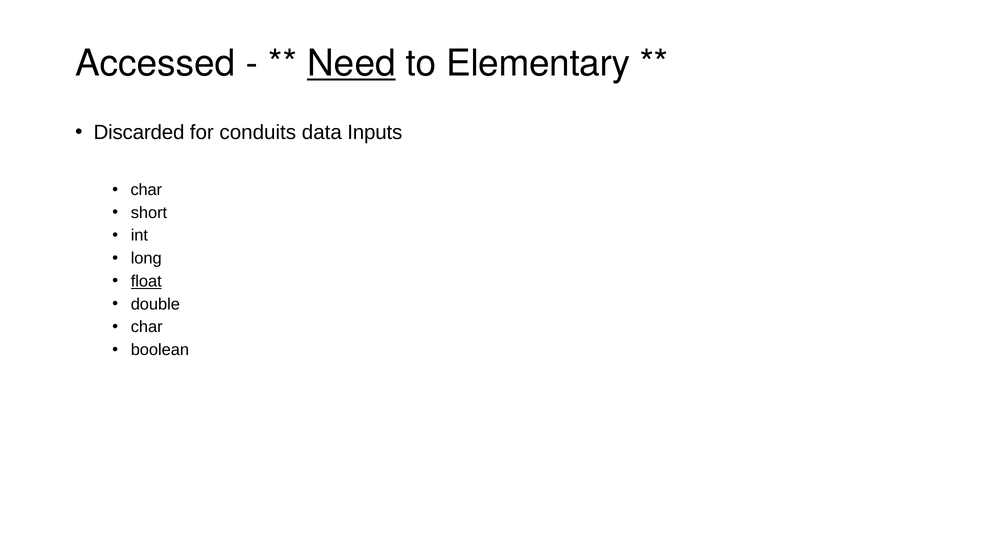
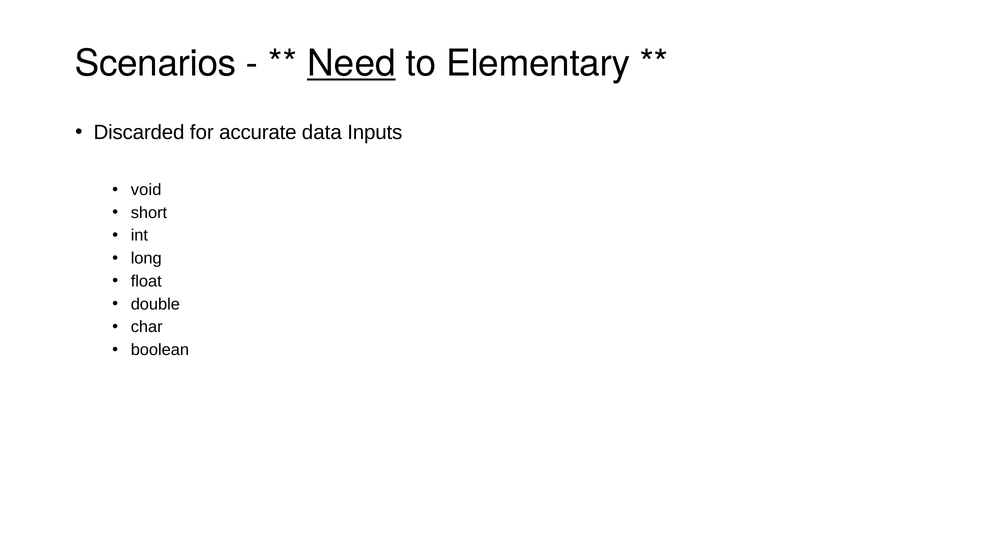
Accessed: Accessed -> Scenarios
conduits: conduits -> accurate
char at (146, 190): char -> void
float underline: present -> none
